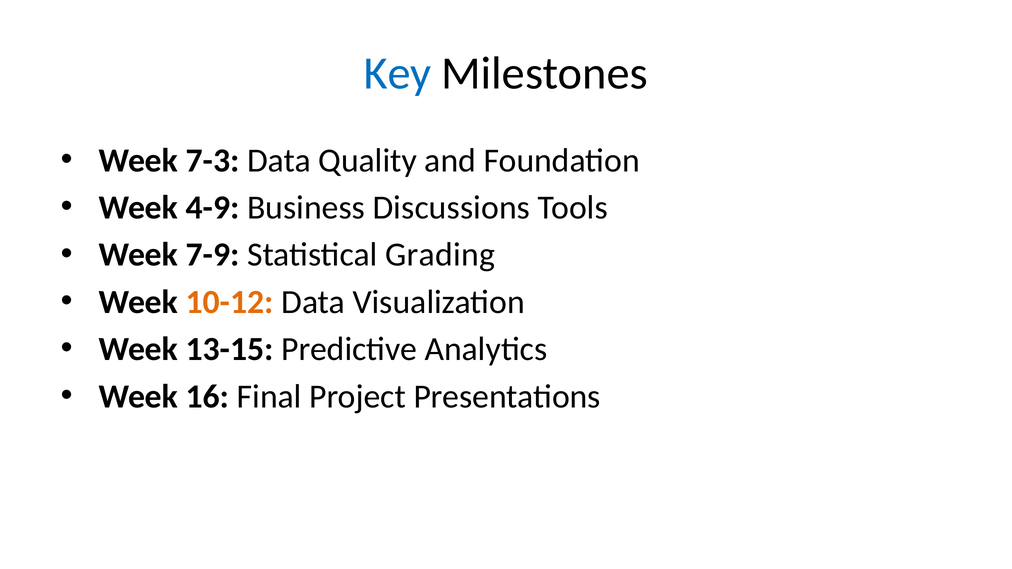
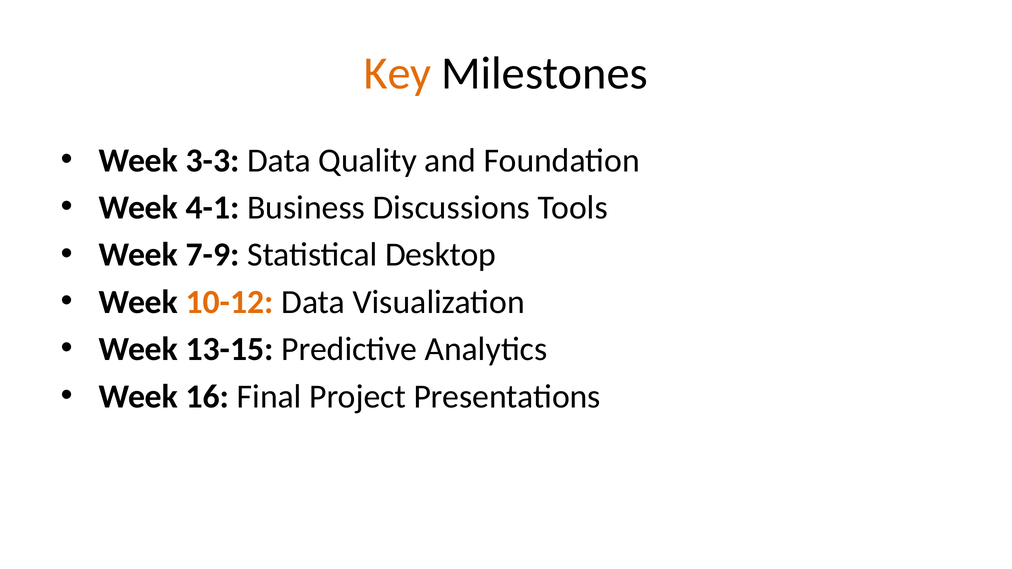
Key colour: blue -> orange
7-3: 7-3 -> 3-3
4-9: 4-9 -> 4-1
Grading: Grading -> Desktop
